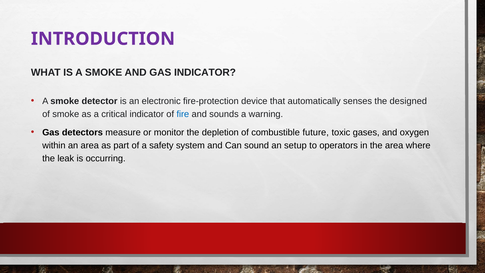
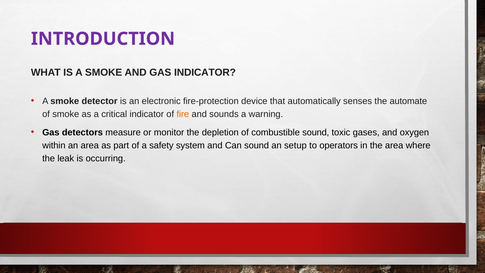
designed: designed -> automate
fire colour: blue -> orange
combustible future: future -> sound
